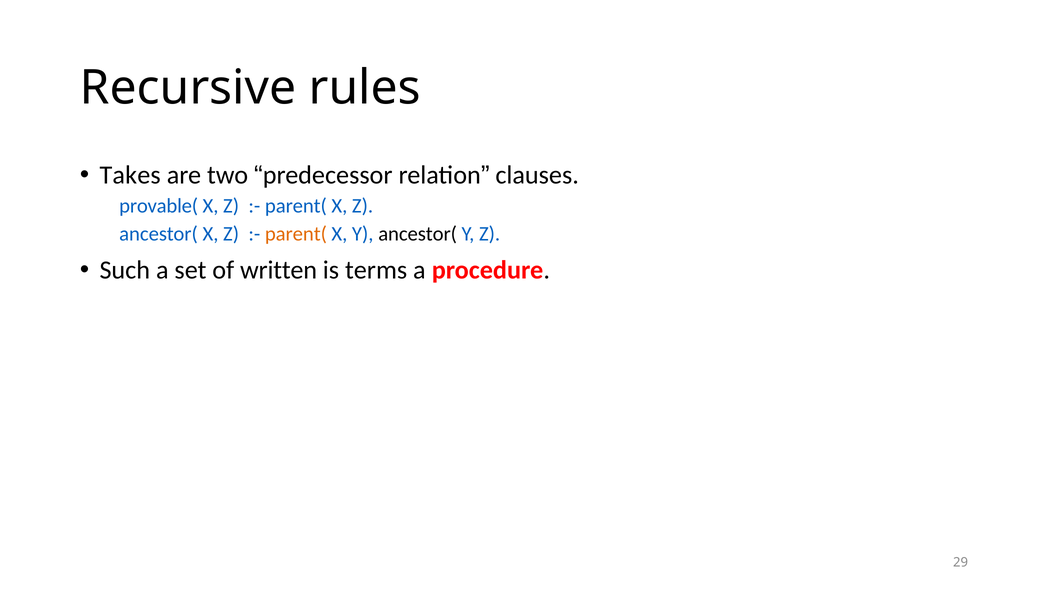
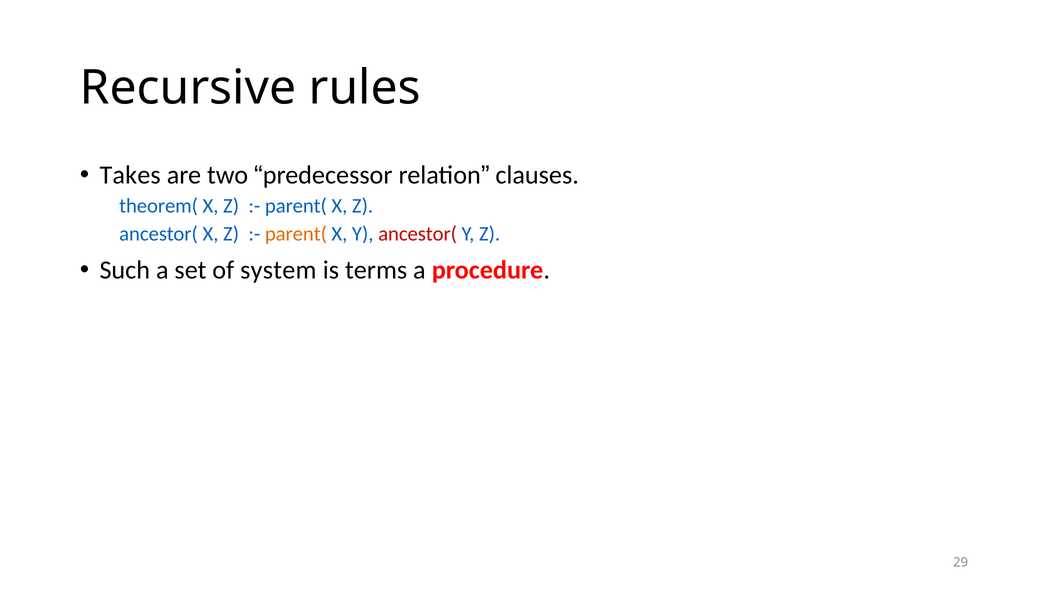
provable(: provable( -> theorem(
ancestor( at (418, 234) colour: black -> red
written: written -> system
